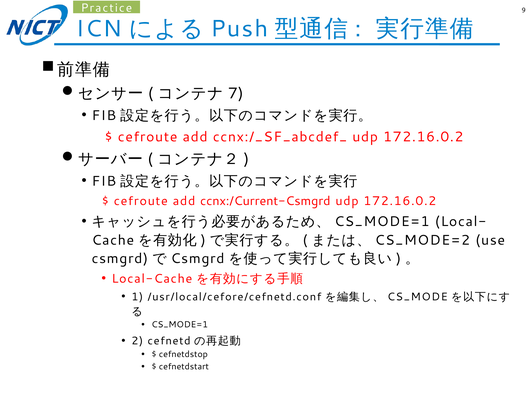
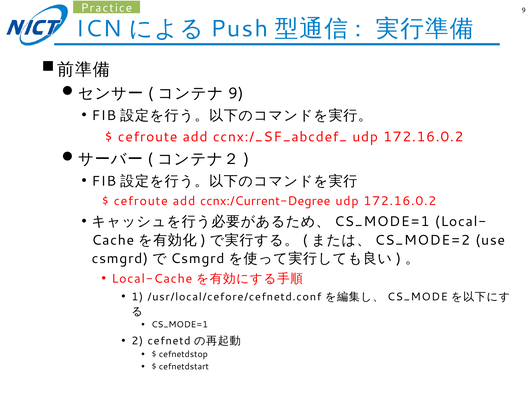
7 at (236, 94): 7 -> 9
ccnx:/Current-Csmgrd: ccnx:/Current-Csmgrd -> ccnx:/Current-Degree
